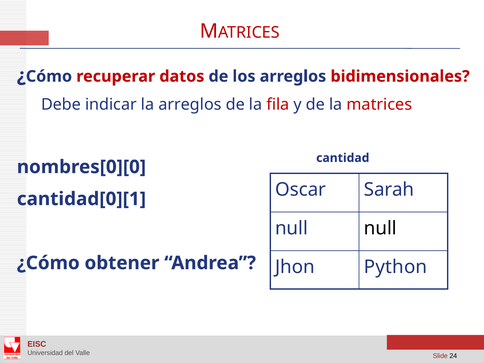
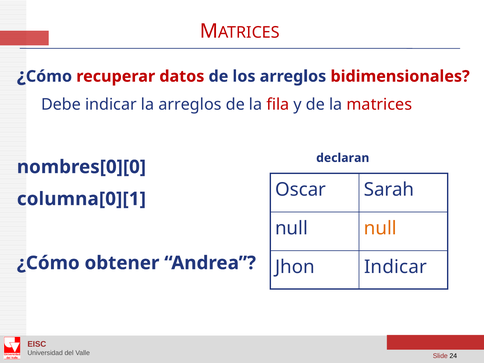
cantidad: cantidad -> declaran
cantidad[0][1: cantidad[0][1 -> columna[0][1
null at (380, 228) colour: black -> orange
Jhon Python: Python -> Indicar
